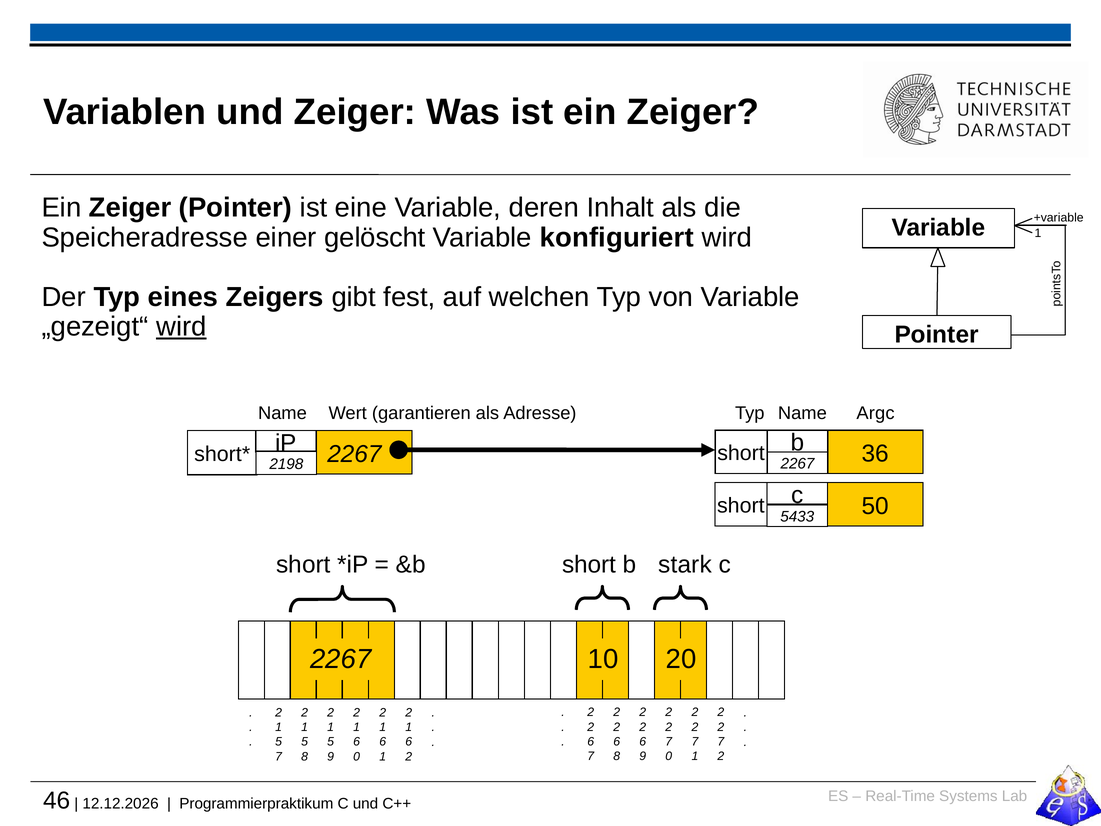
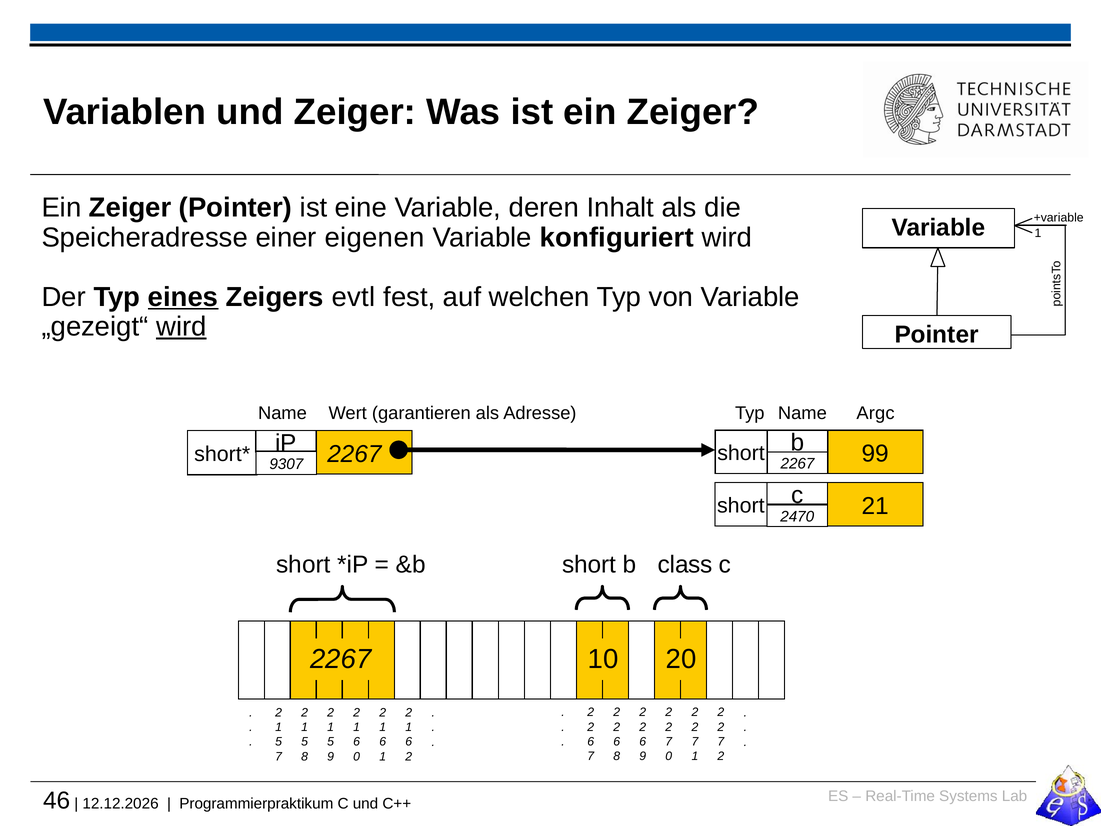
gelöscht: gelöscht -> eigenen
eines underline: none -> present
gibt: gibt -> evtl
36: 36 -> 99
2198: 2198 -> 9307
50: 50 -> 21
5433: 5433 -> 2470
stark: stark -> class
